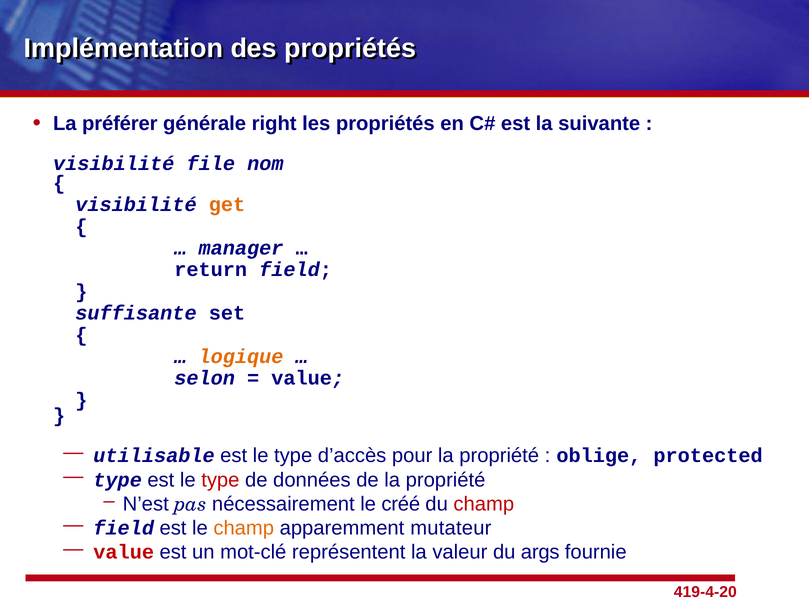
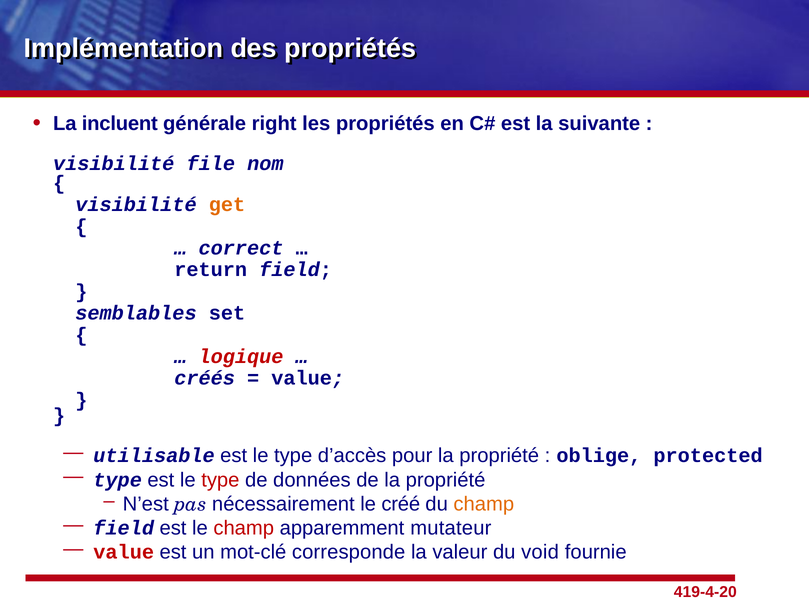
préférer: préférer -> incluent
manager: manager -> correct
suffisante: suffisante -> semblables
logique colour: orange -> red
selon: selon -> créés
champ at (484, 504) colour: red -> orange
champ at (244, 528) colour: orange -> red
représentent: représentent -> corresponde
args: args -> void
